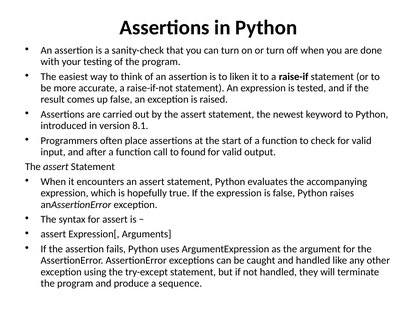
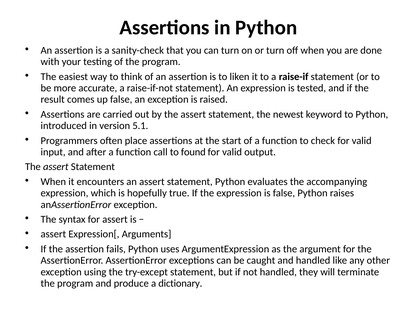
8.1: 8.1 -> 5.1
sequence: sequence -> dictionary
